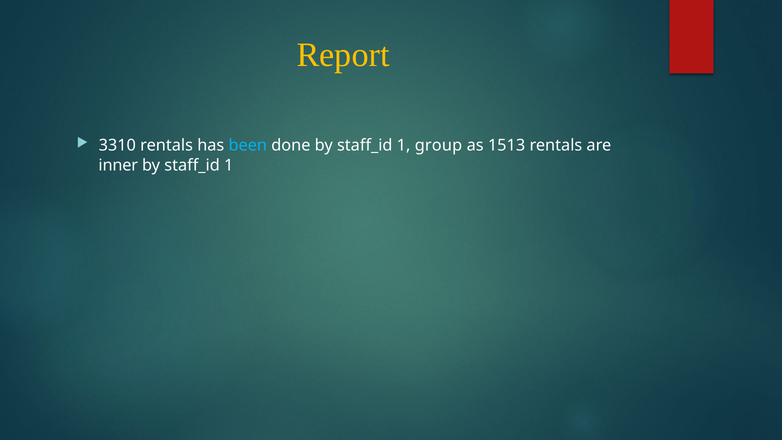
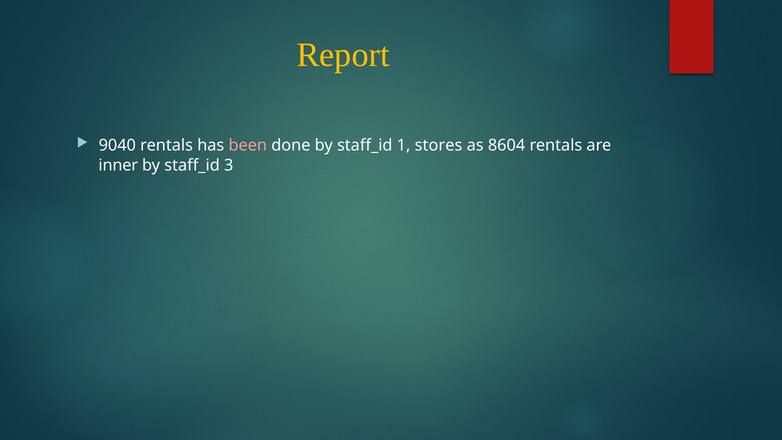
3310: 3310 -> 9040
been colour: light blue -> pink
group: group -> stores
1513: 1513 -> 8604
1 at (229, 165): 1 -> 3
